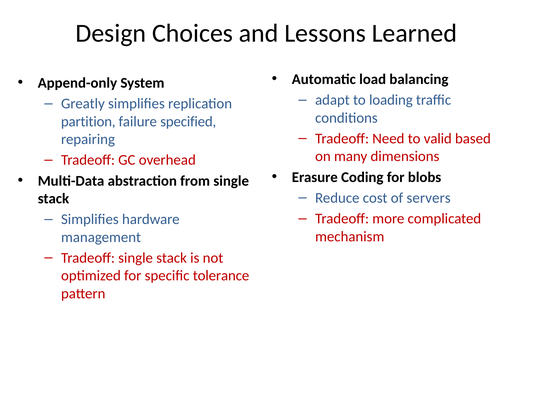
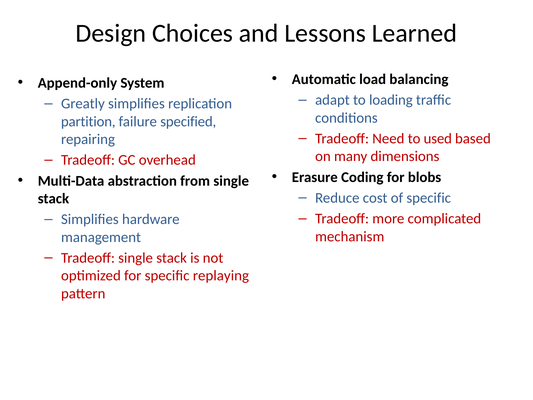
valid: valid -> used
of servers: servers -> specific
tolerance: tolerance -> replaying
